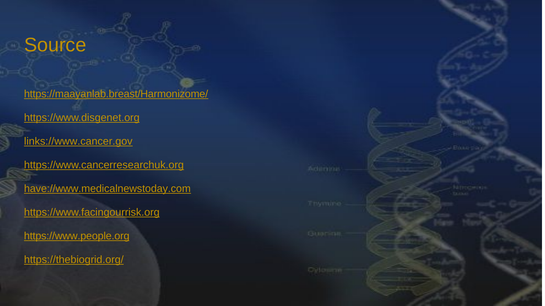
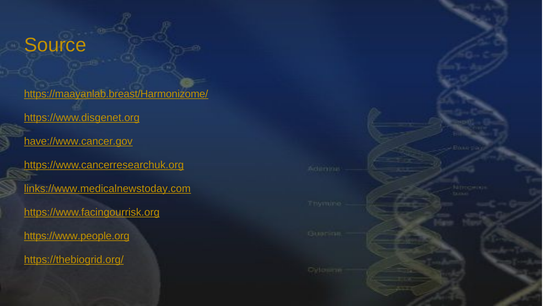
links://www.cancer.gov: links://www.cancer.gov -> have://www.cancer.gov
have://www.medicalnewstoday.com: have://www.medicalnewstoday.com -> links://www.medicalnewstoday.com
